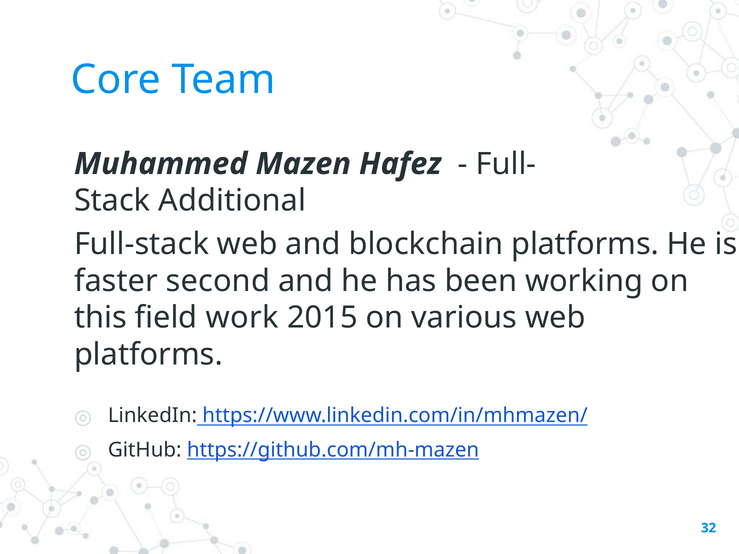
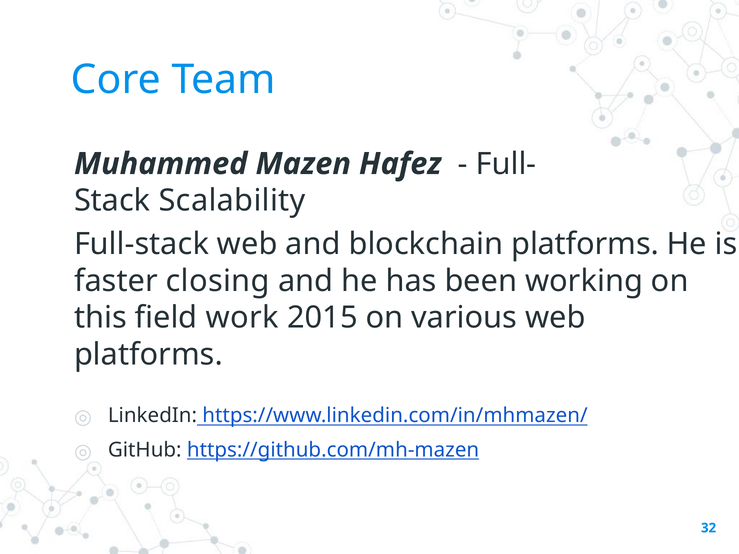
Additional: Additional -> Scalability
second: second -> closing
